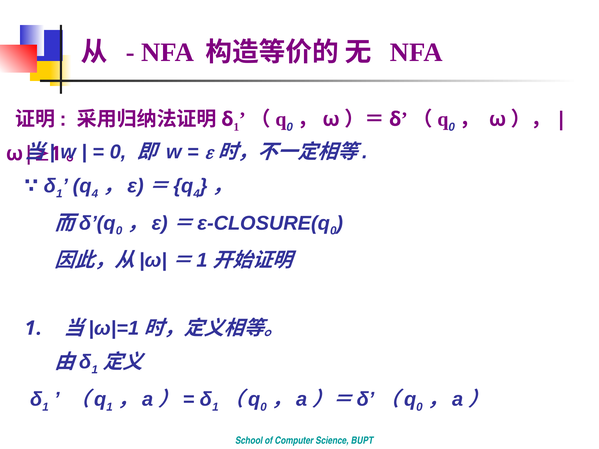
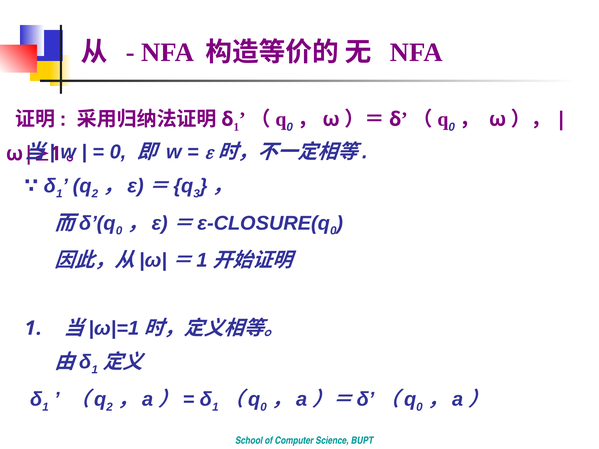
4 at (95, 194): 4 -> 2
4 at (197, 194): 4 -> 3
1 at (109, 407): 1 -> 2
